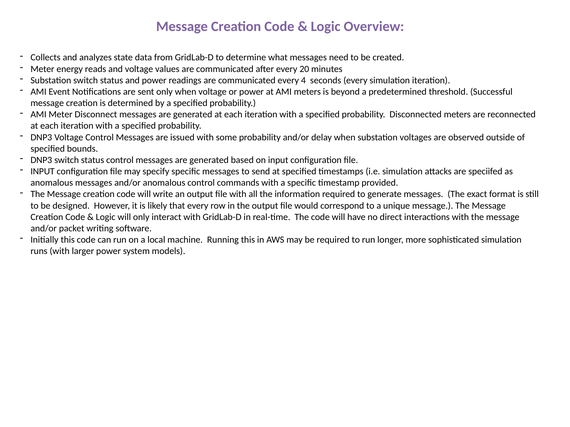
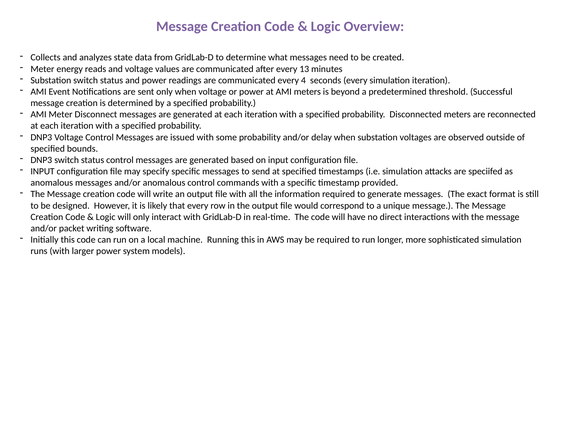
20: 20 -> 13
